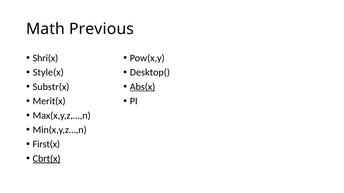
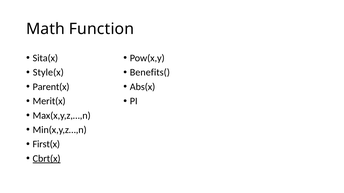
Previous: Previous -> Function
Shri(x: Shri(x -> Sita(x
Desktop(: Desktop( -> Benefits(
Substr(x: Substr(x -> Parent(x
Abs(x underline: present -> none
